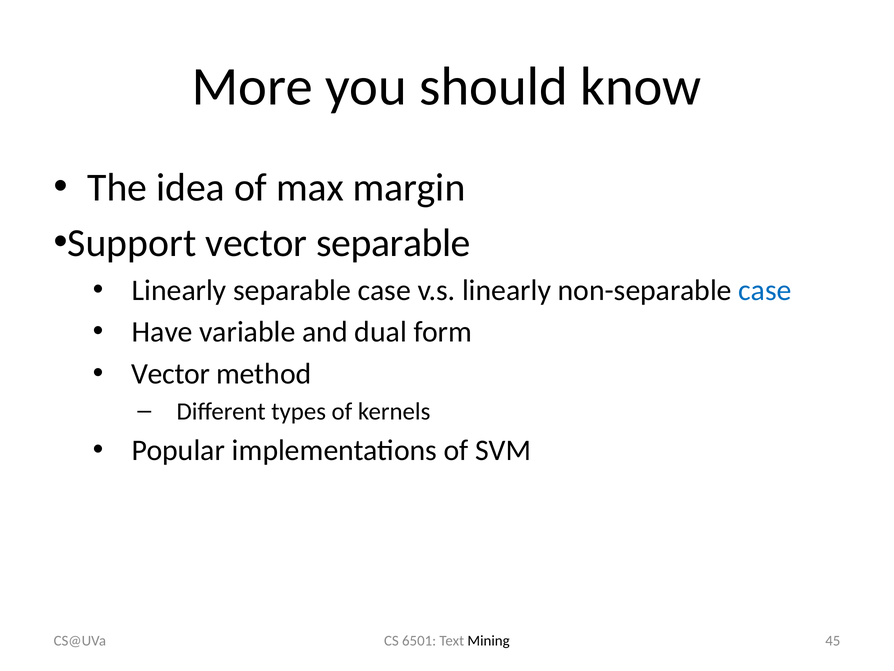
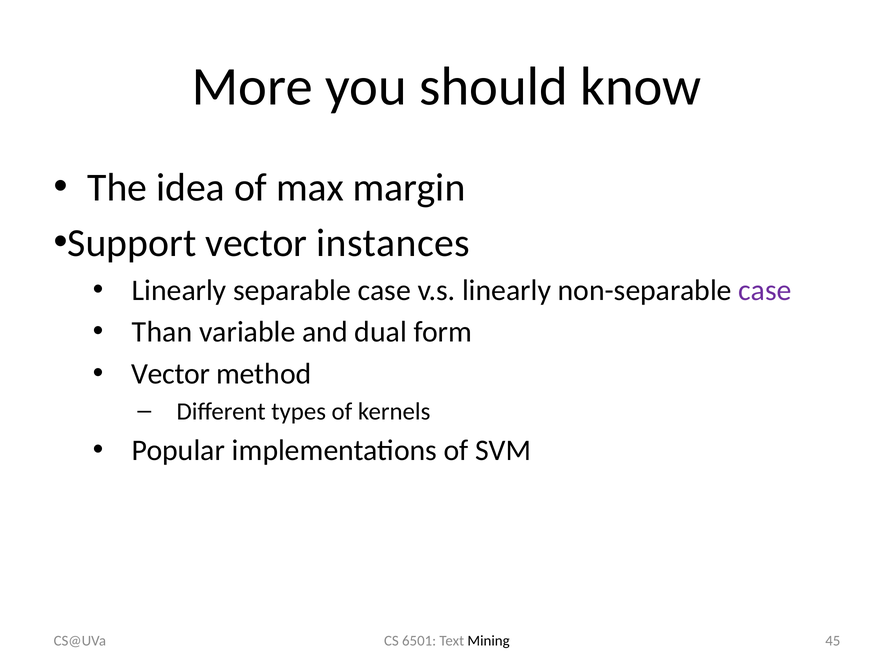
vector separable: separable -> instances
case at (765, 290) colour: blue -> purple
Have: Have -> Than
